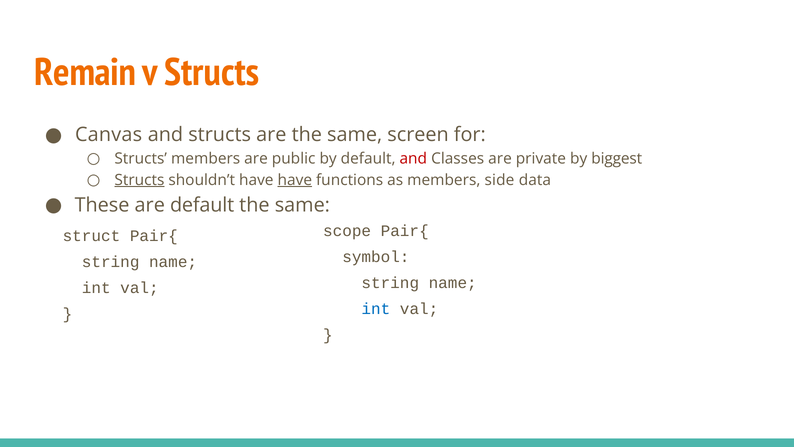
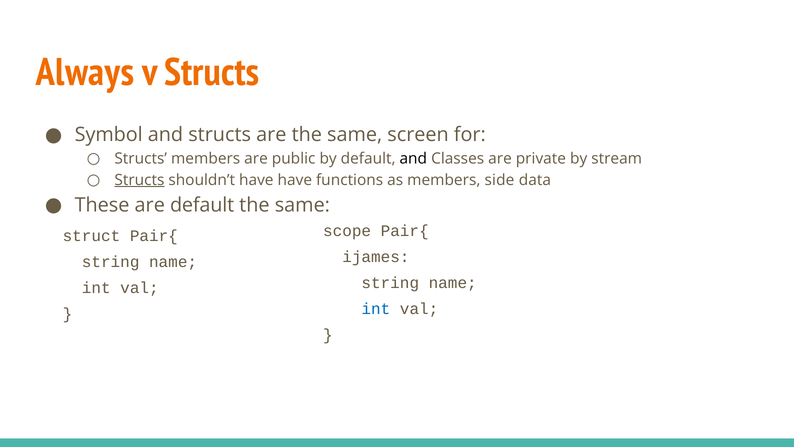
Remain: Remain -> Always
Canvas: Canvas -> Symbol
and at (413, 158) colour: red -> black
biggest: biggest -> stream
have at (295, 180) underline: present -> none
symbol: symbol -> ijames
